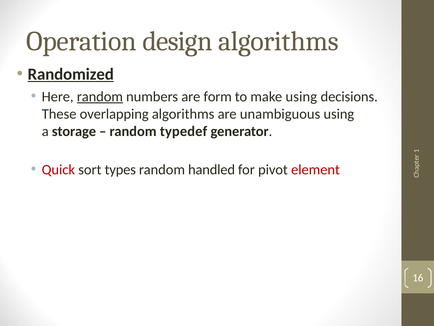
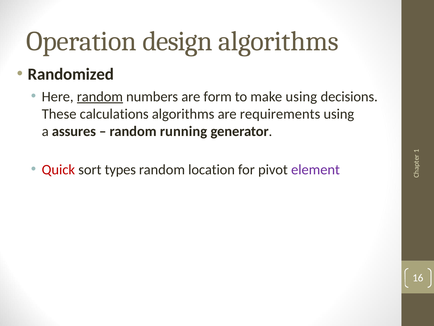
Randomized underline: present -> none
overlapping: overlapping -> calculations
unambiguous: unambiguous -> requirements
storage: storage -> assures
typedef: typedef -> running
handled: handled -> location
element colour: red -> purple
